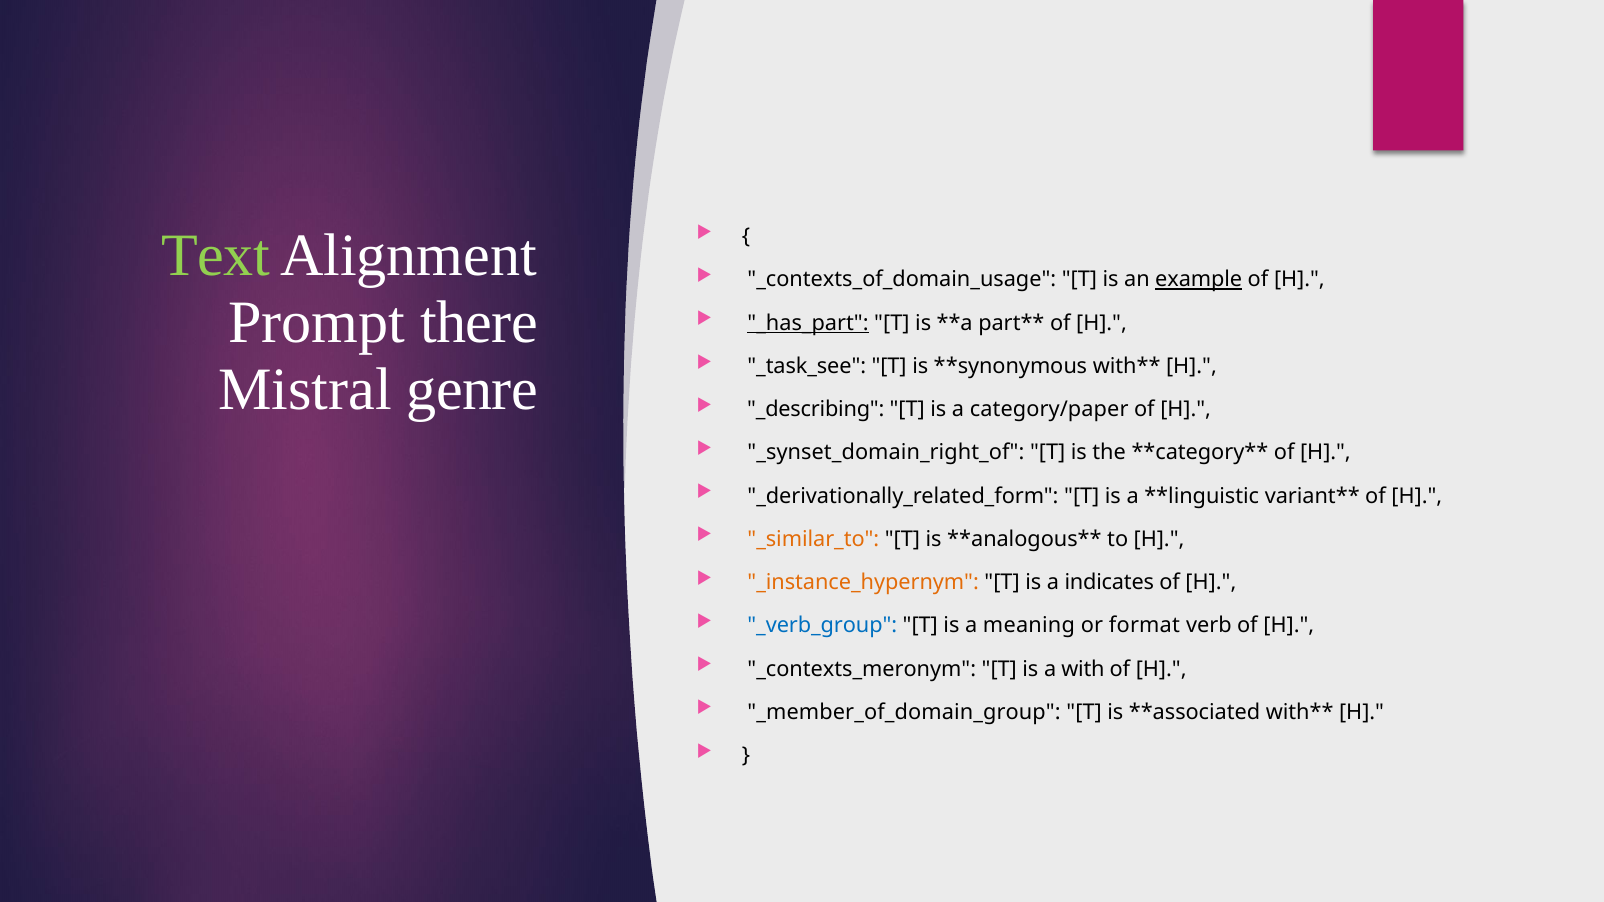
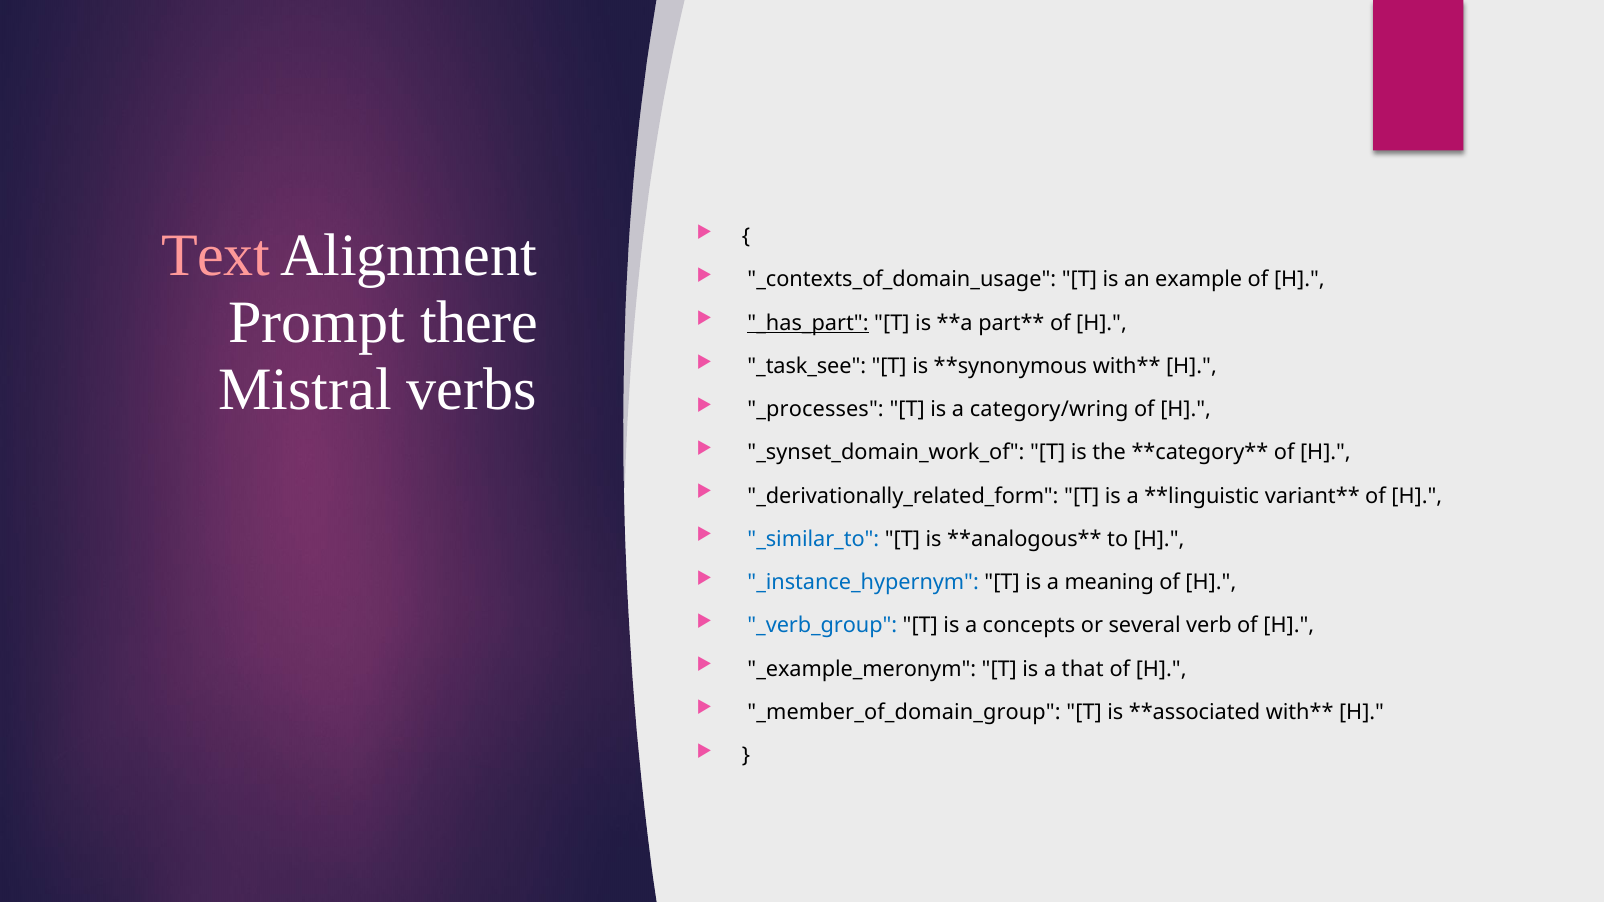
Text colour: light green -> pink
example underline: present -> none
genre: genre -> verbs
_describing: _describing -> _processes
category/paper: category/paper -> category/wring
_synset_domain_right_of: _synset_domain_right_of -> _synset_domain_work_of
_similar_to colour: orange -> blue
_instance_hypernym colour: orange -> blue
indicates: indicates -> meaning
meaning: meaning -> concepts
format: format -> several
_contexts_meronym: _contexts_meronym -> _example_meronym
with: with -> that
